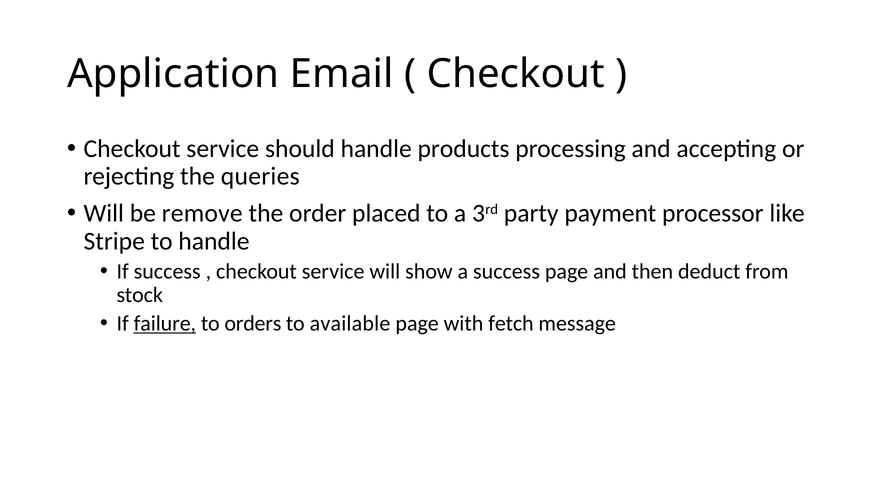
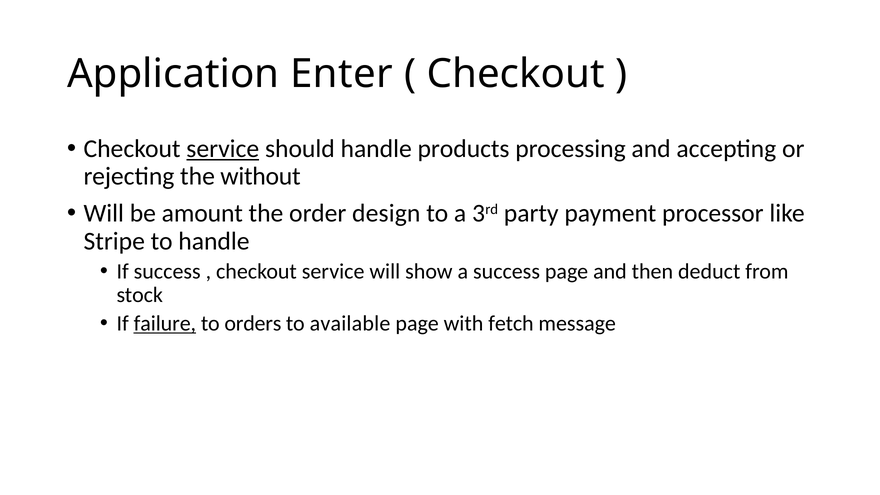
Email: Email -> Enter
service at (223, 149) underline: none -> present
queries: queries -> without
remove: remove -> amount
placed: placed -> design
